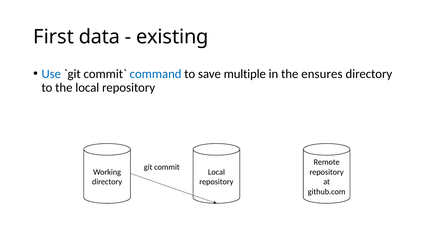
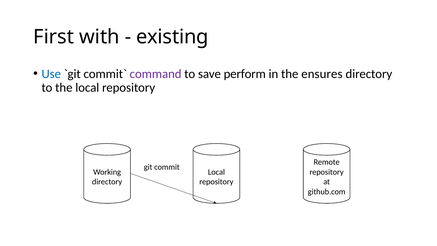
data: data -> with
command colour: blue -> purple
multiple: multiple -> perform
